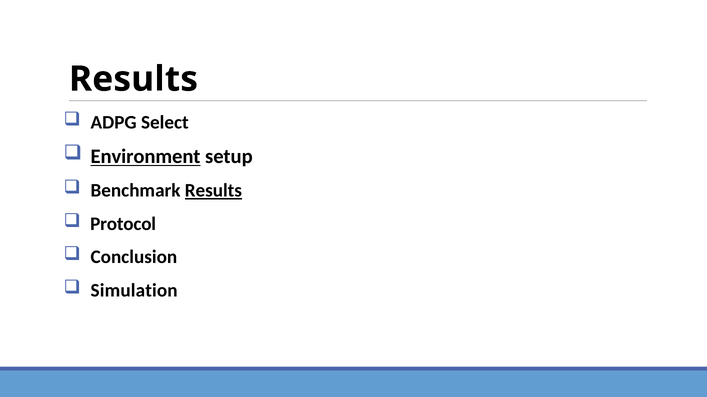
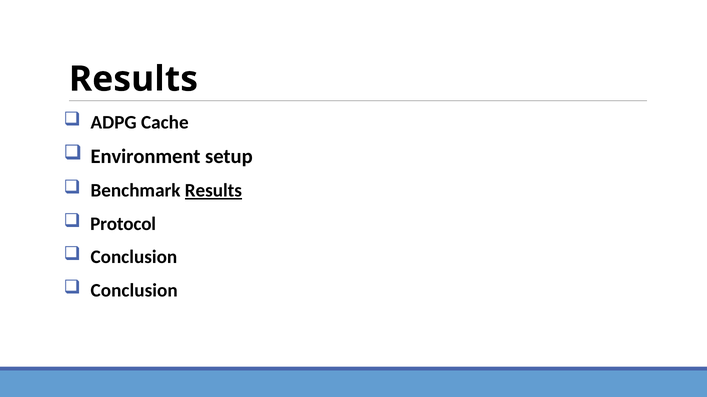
Select: Select -> Cache
Environment underline: present -> none
Simulation at (134, 291): Simulation -> Conclusion
